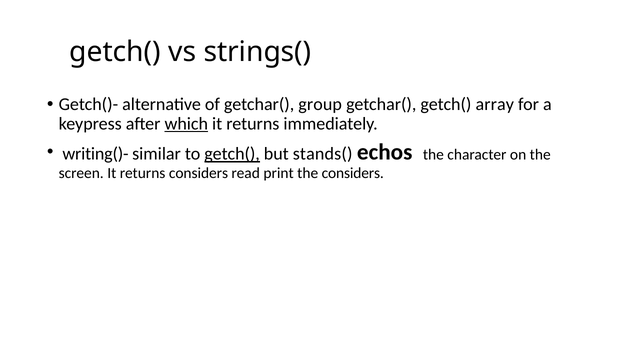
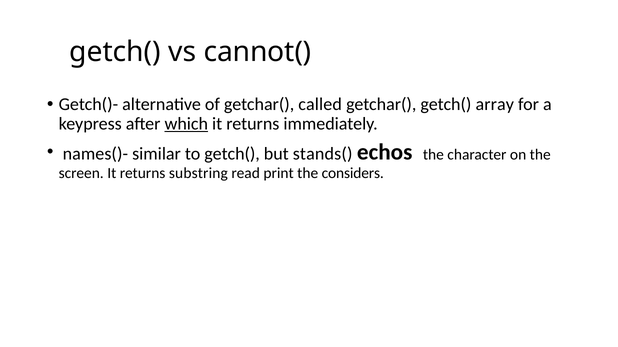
strings(: strings( -> cannot(
group: group -> called
writing()-: writing()- -> names()-
getch( at (232, 154) underline: present -> none
returns considers: considers -> substring
